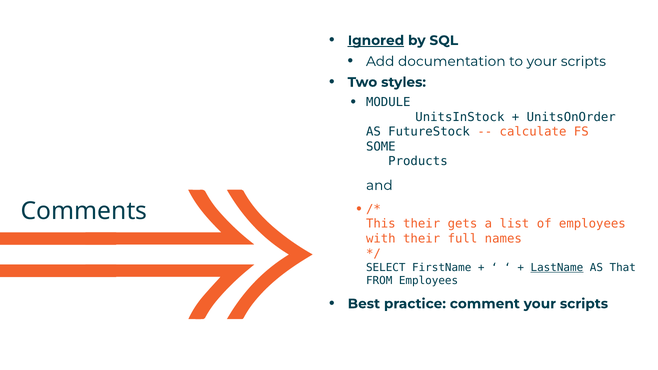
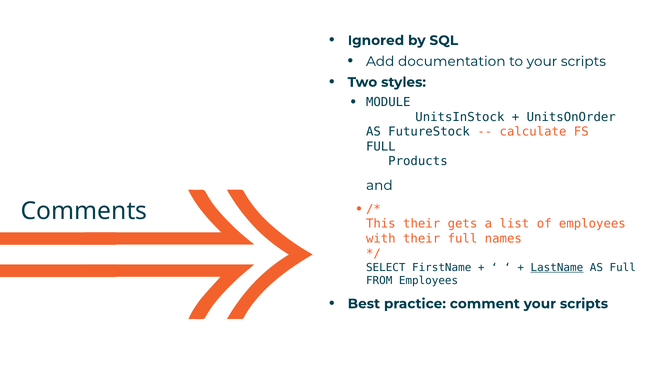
Ignored underline: present -> none
SOME at (381, 147): SOME -> FULL
AS That: That -> Full
